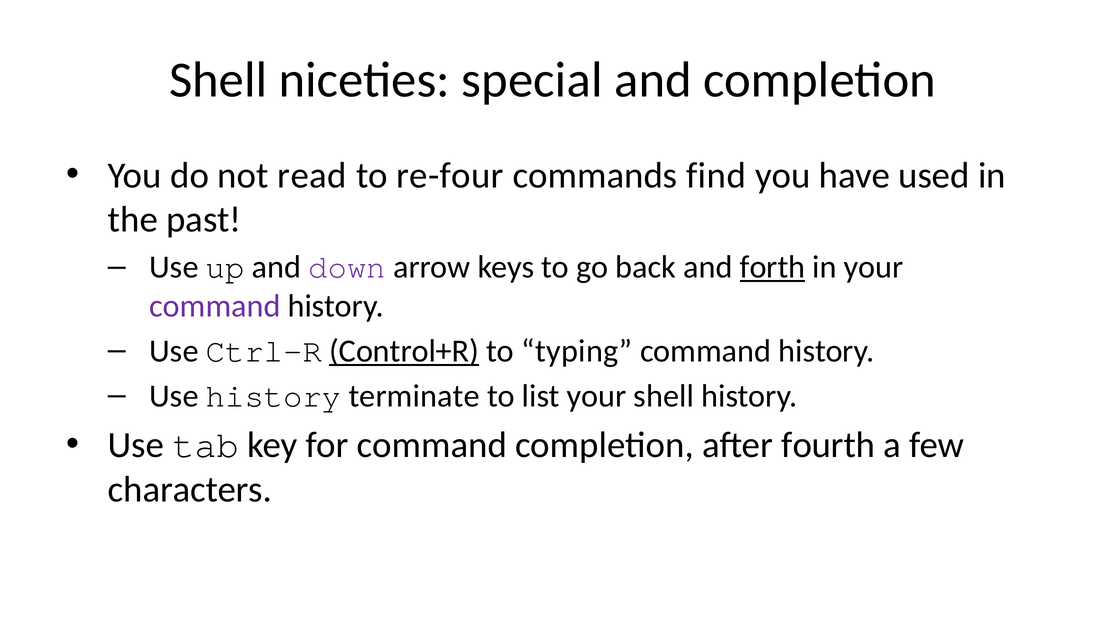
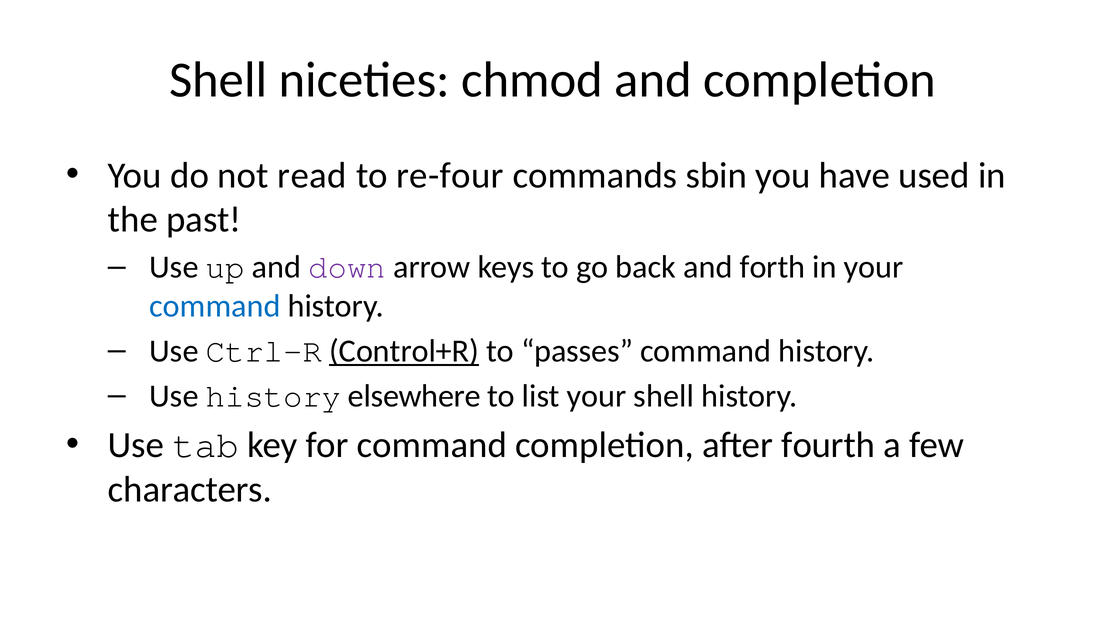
special: special -> chmod
find: find -> sbin
forth underline: present -> none
command at (215, 306) colour: purple -> blue
typing: typing -> passes
terminate: terminate -> elsewhere
